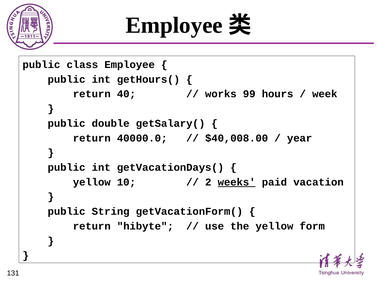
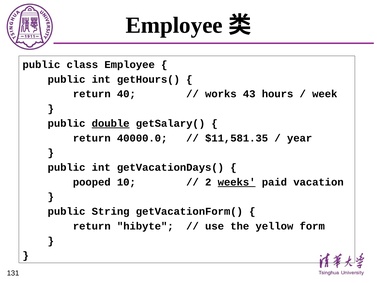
99: 99 -> 43
double underline: none -> present
$40,008.00: $40,008.00 -> $11,581.35
yellow at (92, 182): yellow -> pooped
